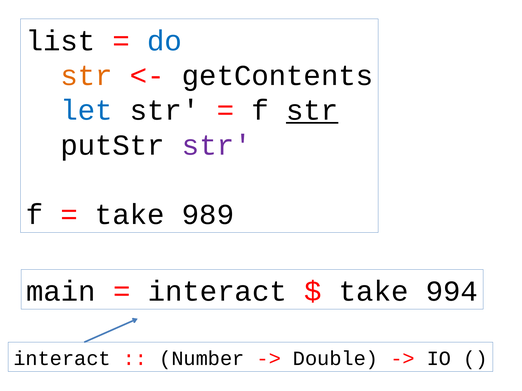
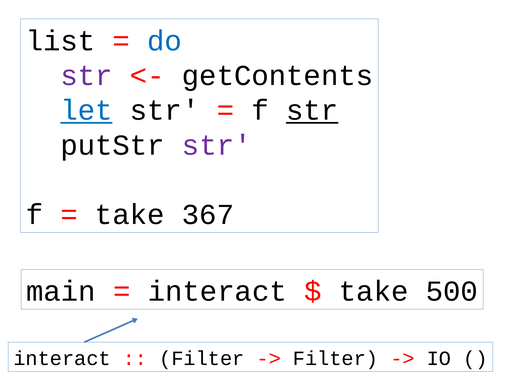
str at (86, 76) colour: orange -> purple
let underline: none -> present
989: 989 -> 367
994: 994 -> 500
Number at (202, 359): Number -> Filter
Double at (336, 359): Double -> Filter
